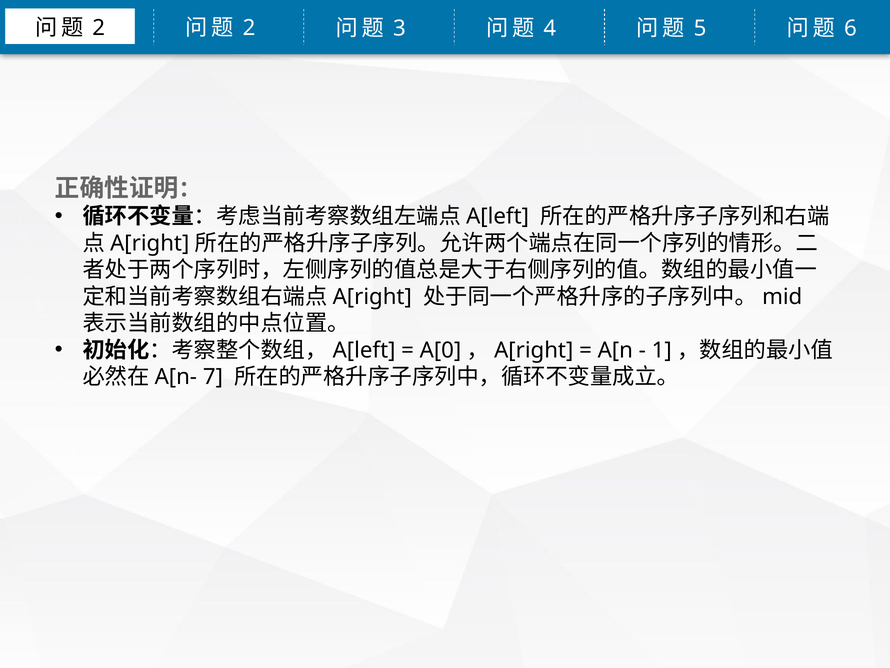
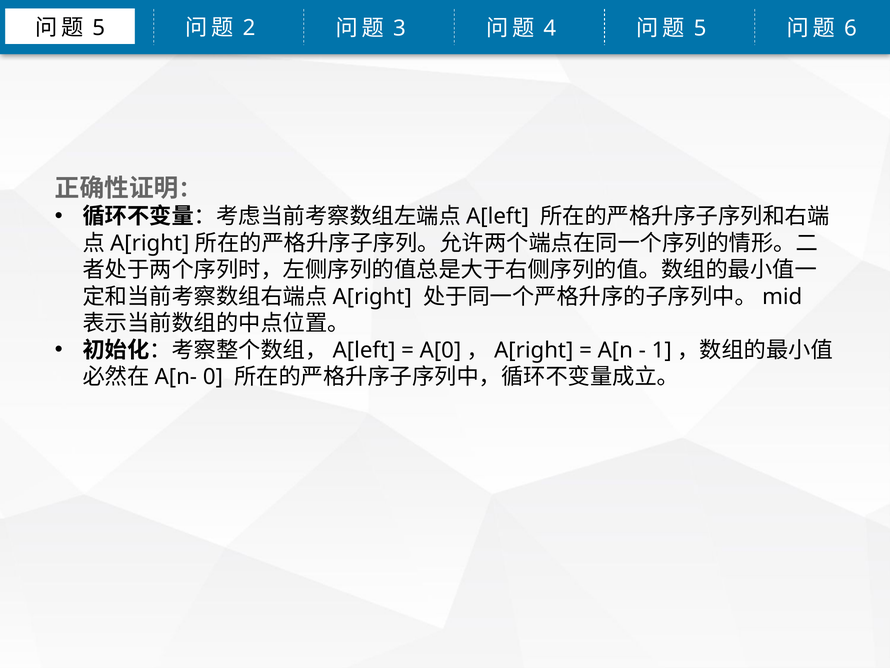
2 at (99, 28): 2 -> 5
7: 7 -> 0
